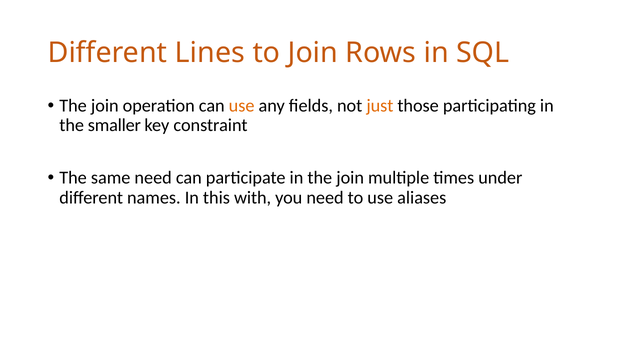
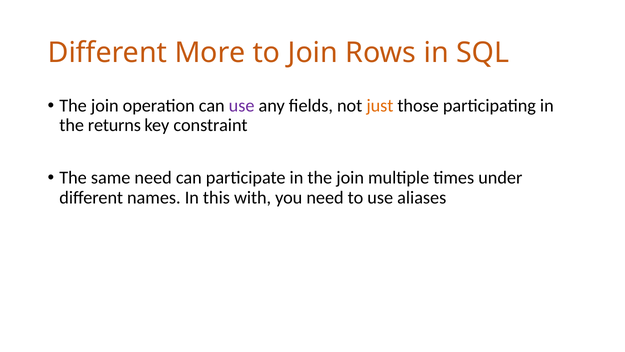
Lines: Lines -> More
use at (242, 106) colour: orange -> purple
smaller: smaller -> returns
